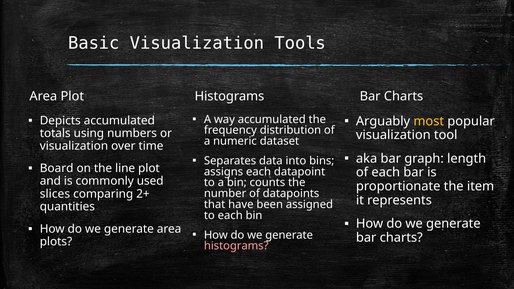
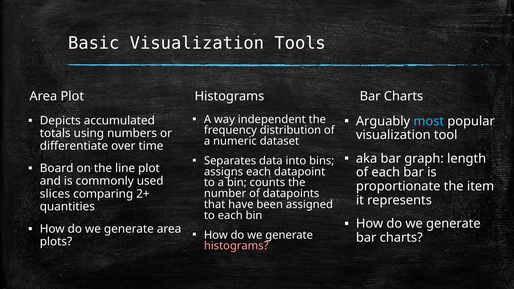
way accumulated: accumulated -> independent
most colour: yellow -> light blue
visualization at (74, 146): visualization -> differentiate
